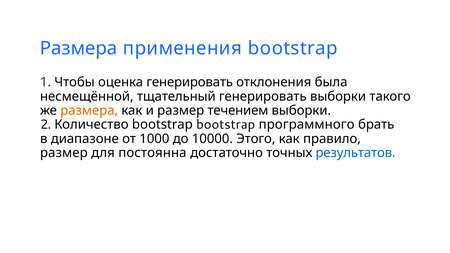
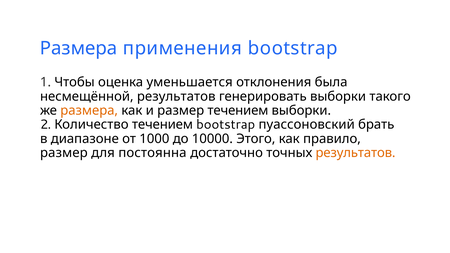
оценка генерировать: генерировать -> уменьшается
несмещённой тщательный: тщательный -> результатов
Количество bootstrap: bootstrap -> течением
программного: программного -> пуассоновский
результатов at (356, 153) colour: blue -> orange
